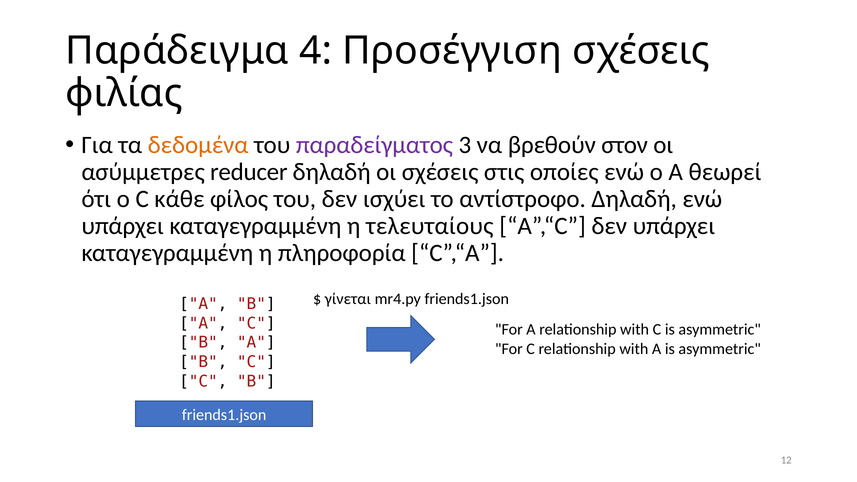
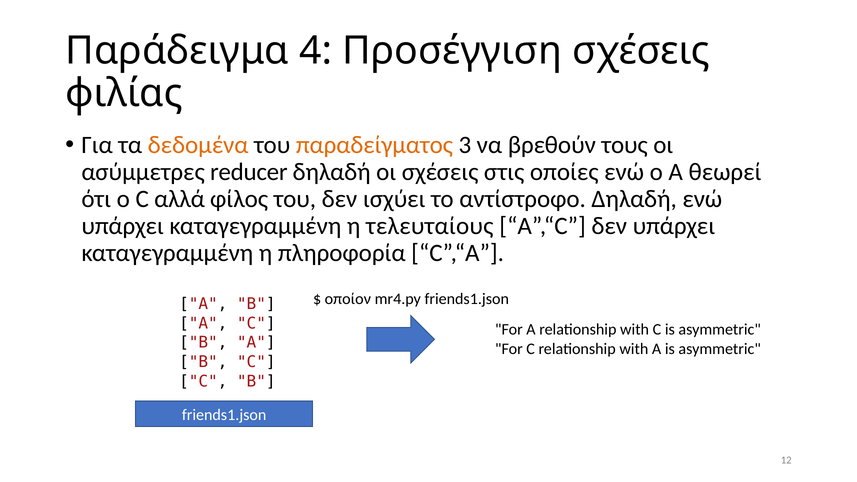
παραδείγματος colour: purple -> orange
στον: στον -> τους
κάθε: κάθε -> αλλά
γίνεται: γίνεται -> οποίον
